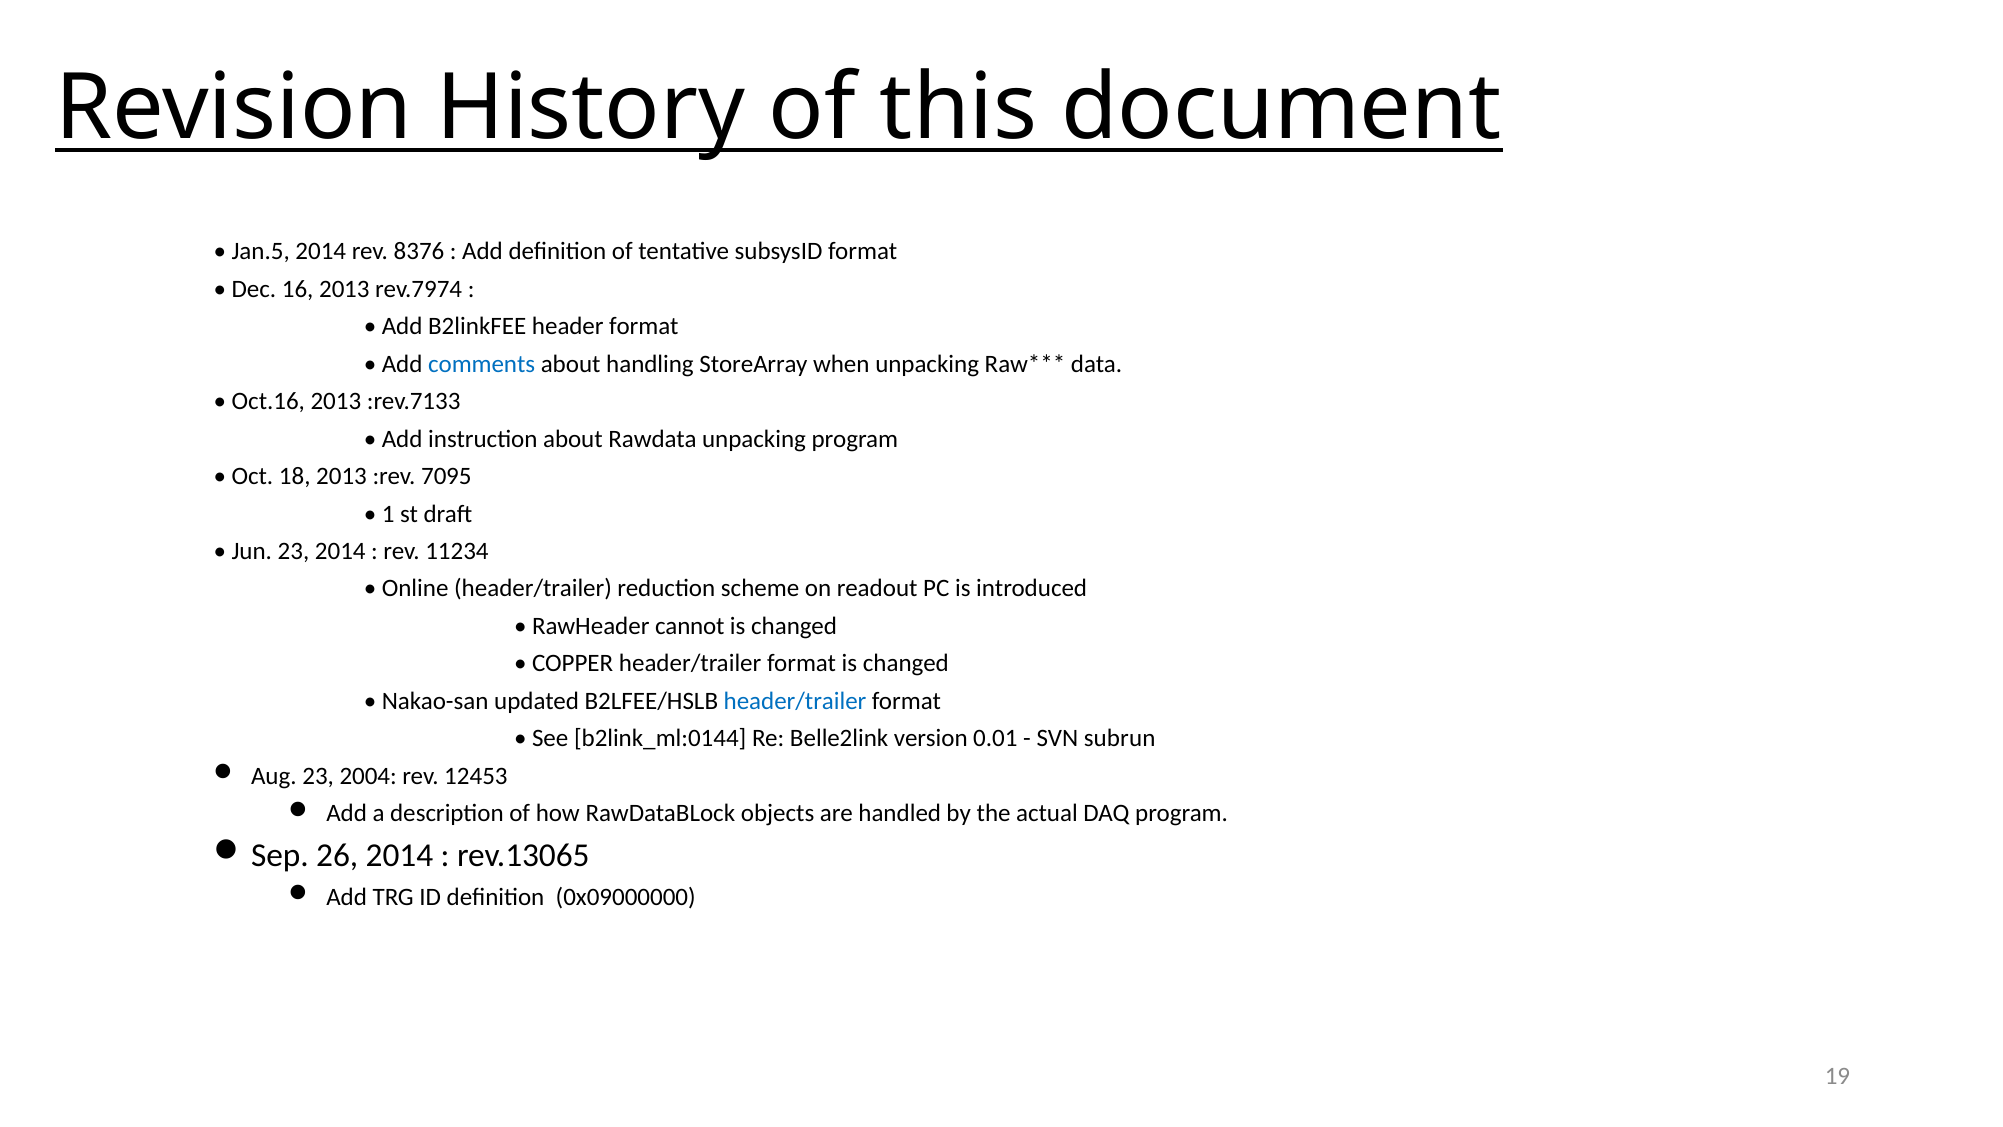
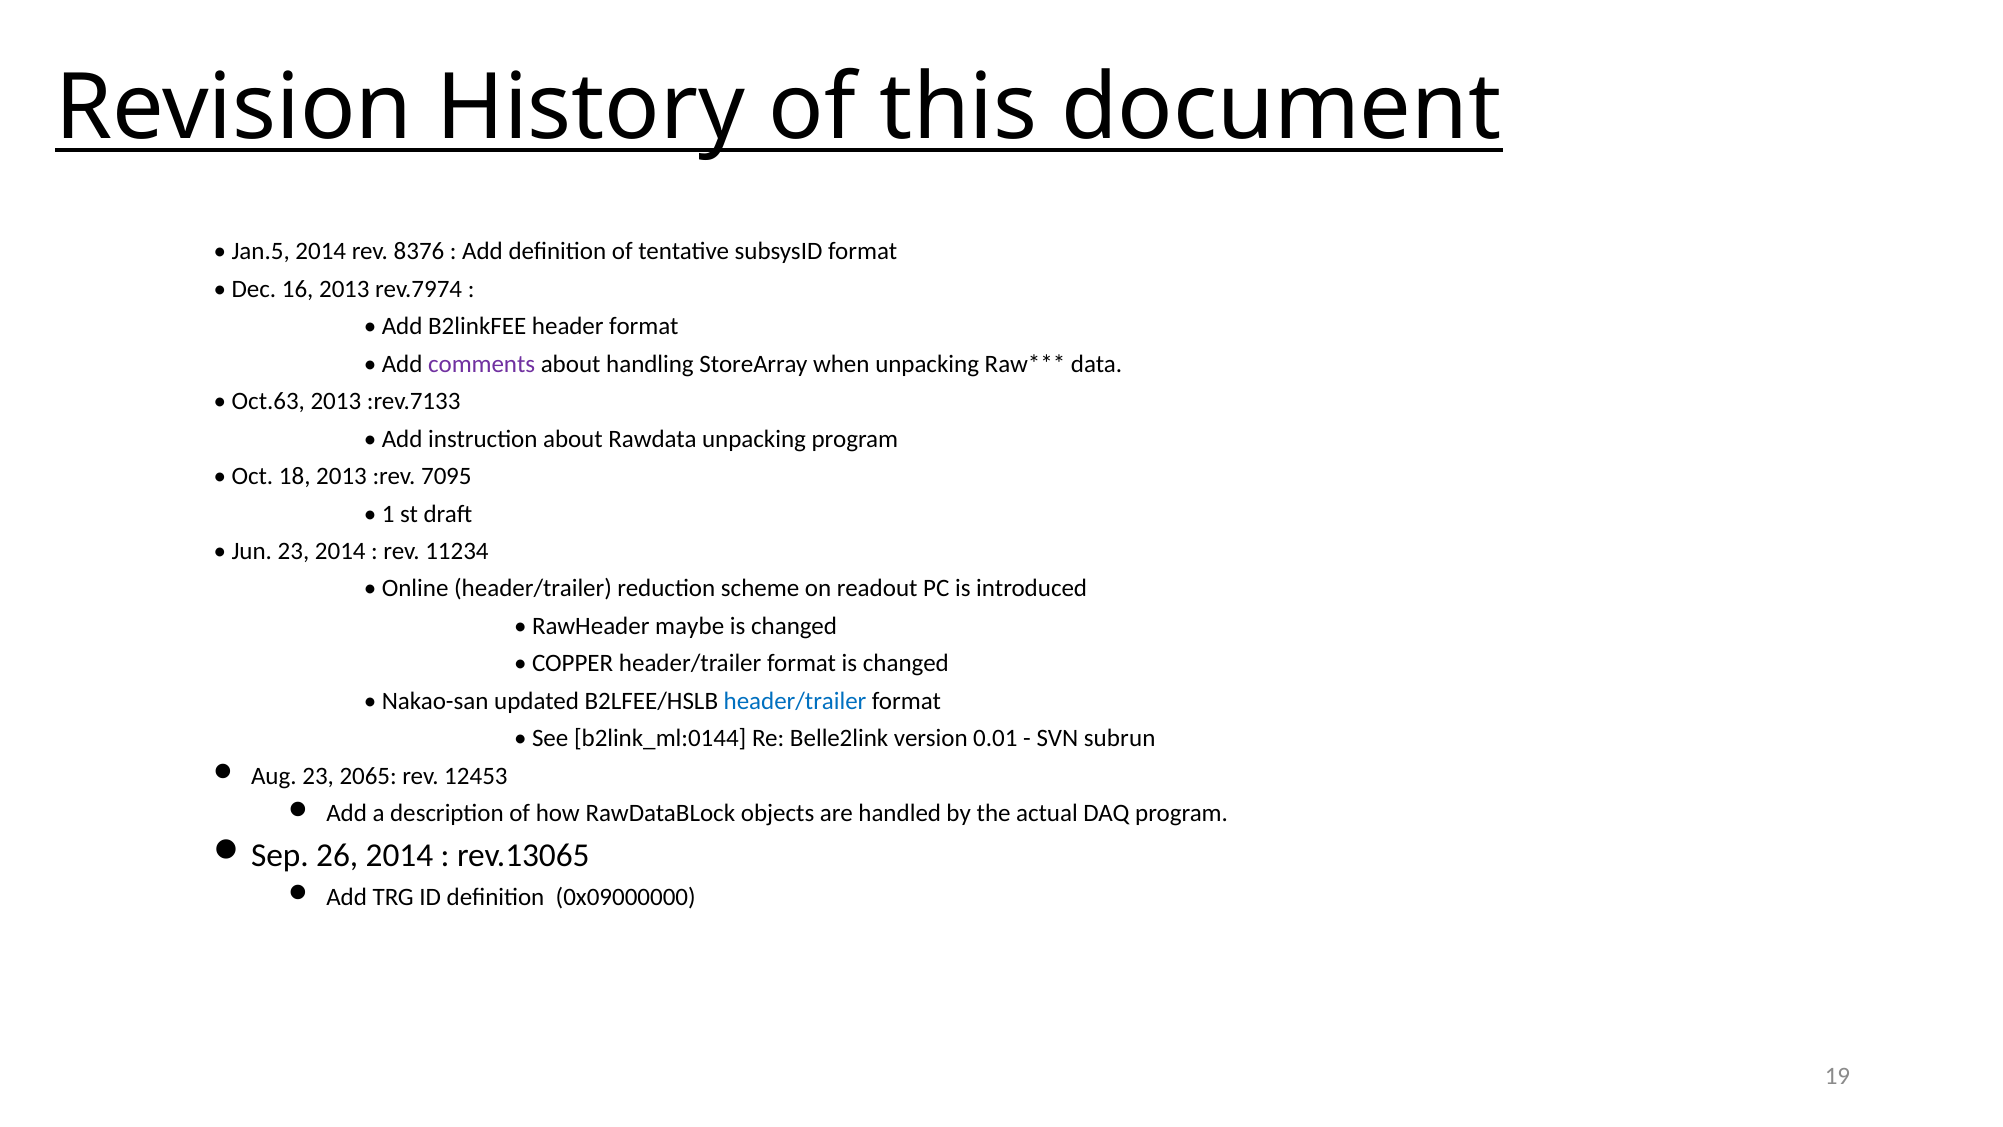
comments colour: blue -> purple
Oct.16: Oct.16 -> Oct.63
cannot: cannot -> maybe
2004: 2004 -> 2065
